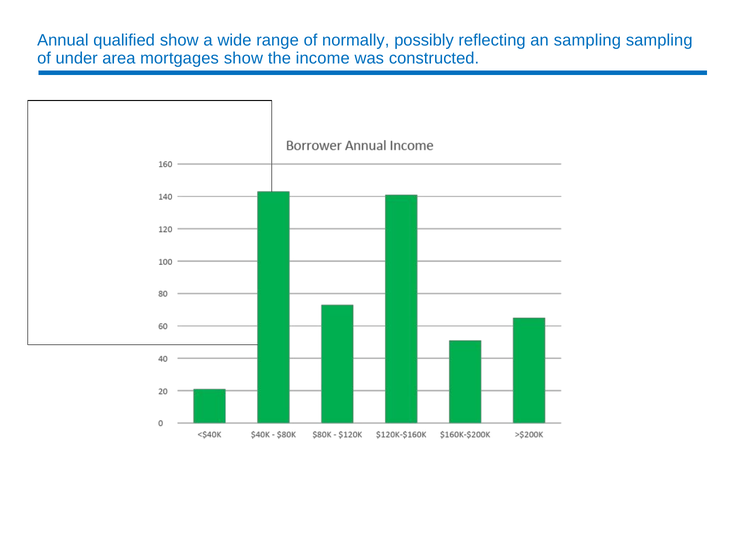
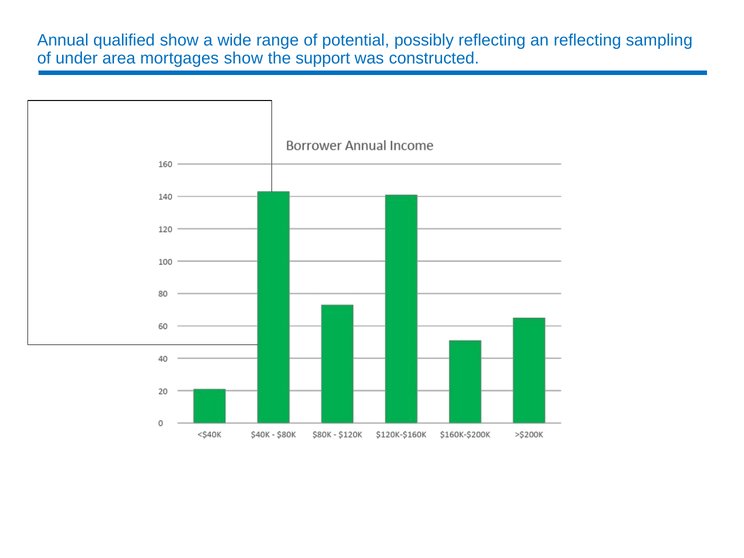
normally: normally -> potential
an sampling: sampling -> reflecting
income: income -> support
